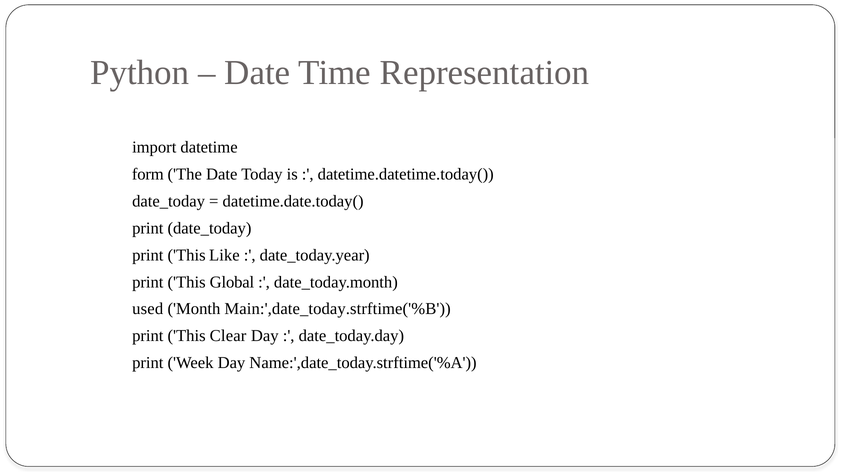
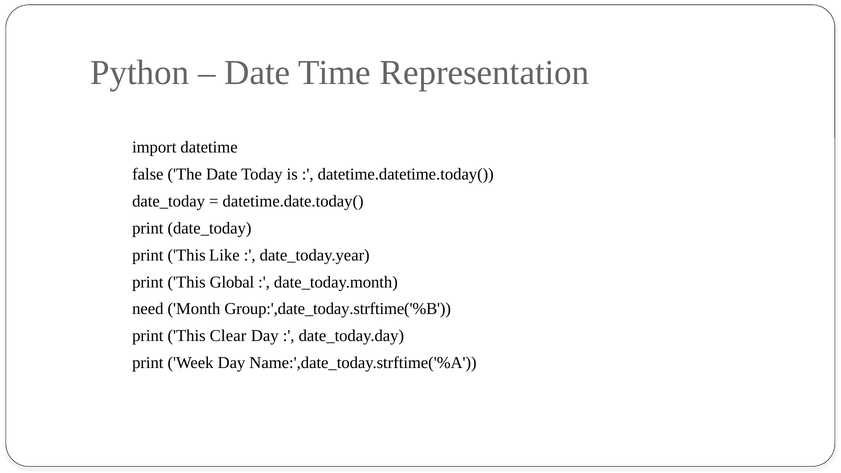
form: form -> false
used: used -> need
Main:',date_today.strftime('%B: Main:',date_today.strftime('%B -> Group:',date_today.strftime('%B
